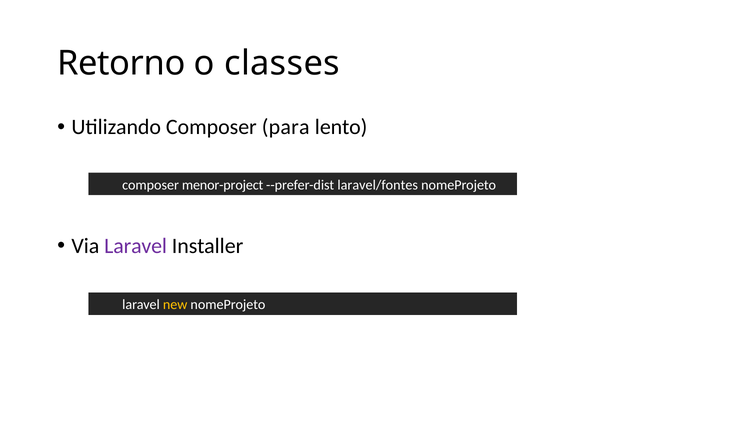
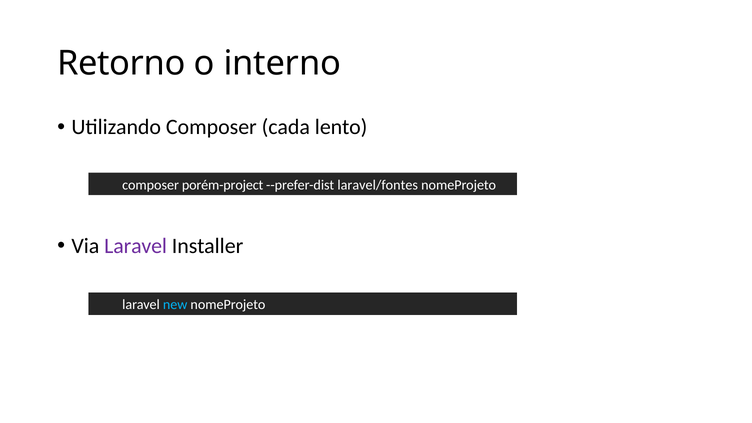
classes: classes -> interno
para: para -> cada
menor-project: menor-project -> porém-project
new colour: yellow -> light blue
